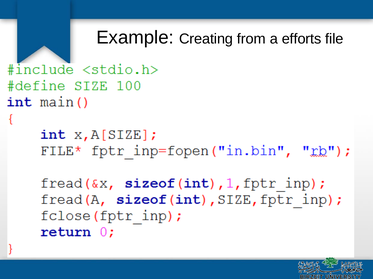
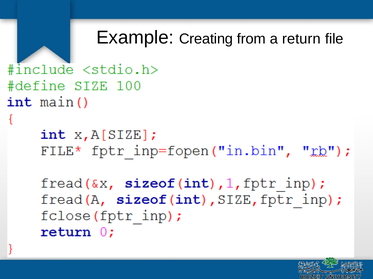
efforts: efforts -> return
